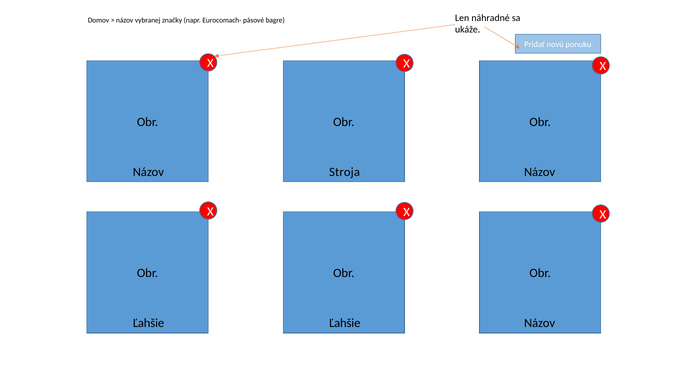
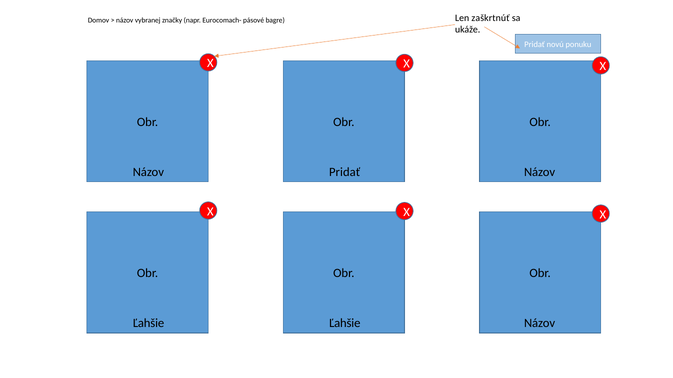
náhradné: náhradné -> zaškrtnúť
Stroja at (345, 172): Stroja -> Pridať
